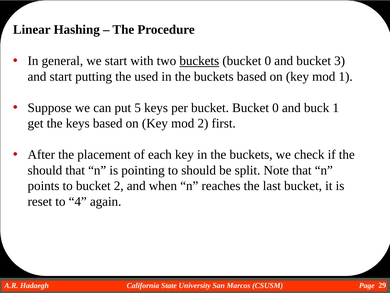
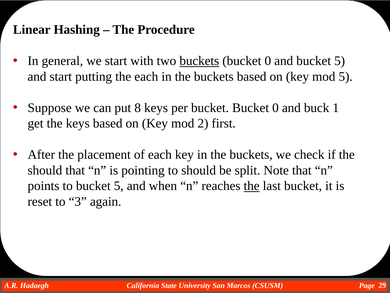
and bucket 3: 3 -> 5
the used: used -> each
mod 1: 1 -> 5
5: 5 -> 8
to bucket 2: 2 -> 5
the at (252, 186) underline: none -> present
4: 4 -> 3
